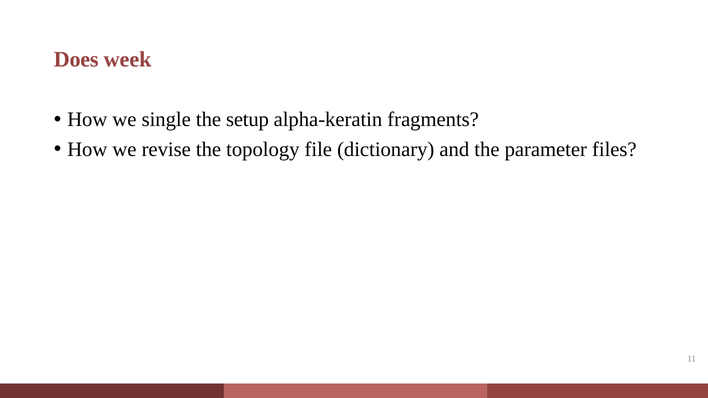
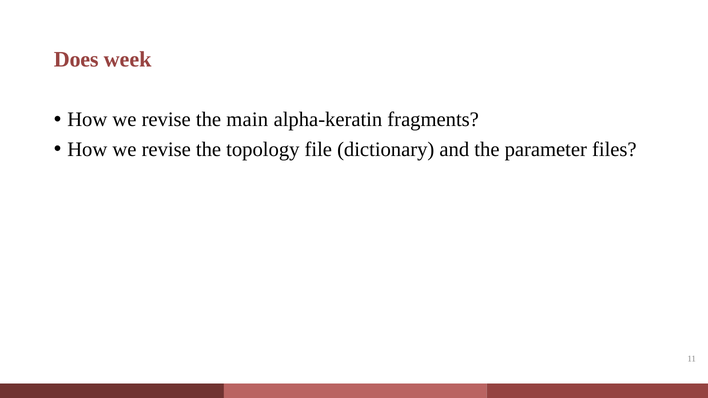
single at (166, 120): single -> revise
setup: setup -> main
